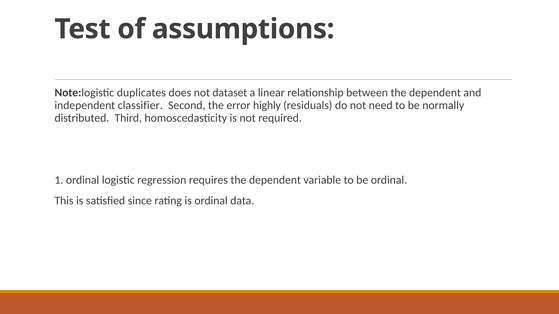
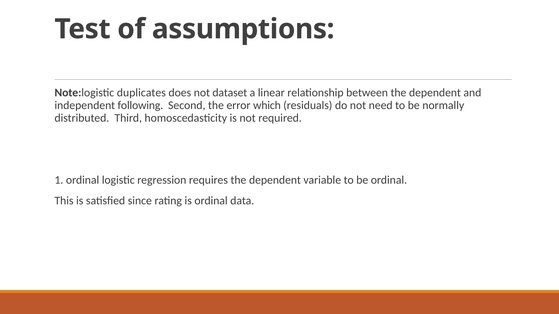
classifier: classifier -> following
highly: highly -> which
